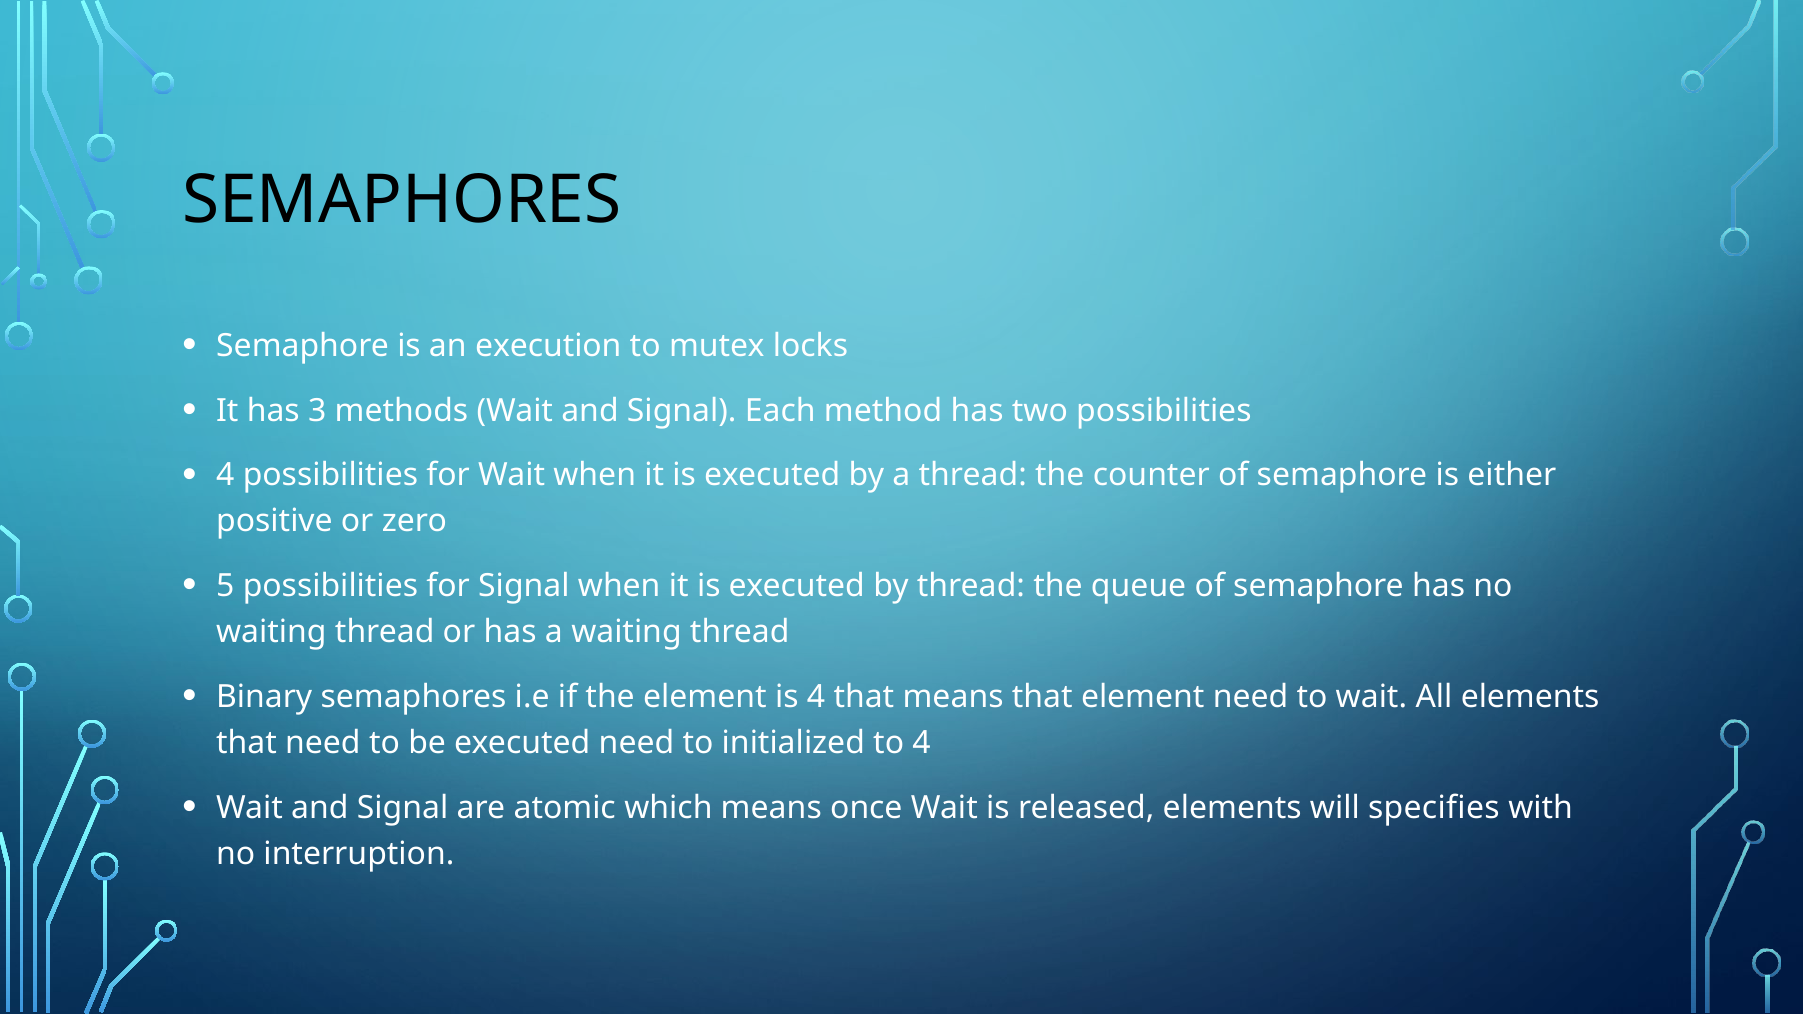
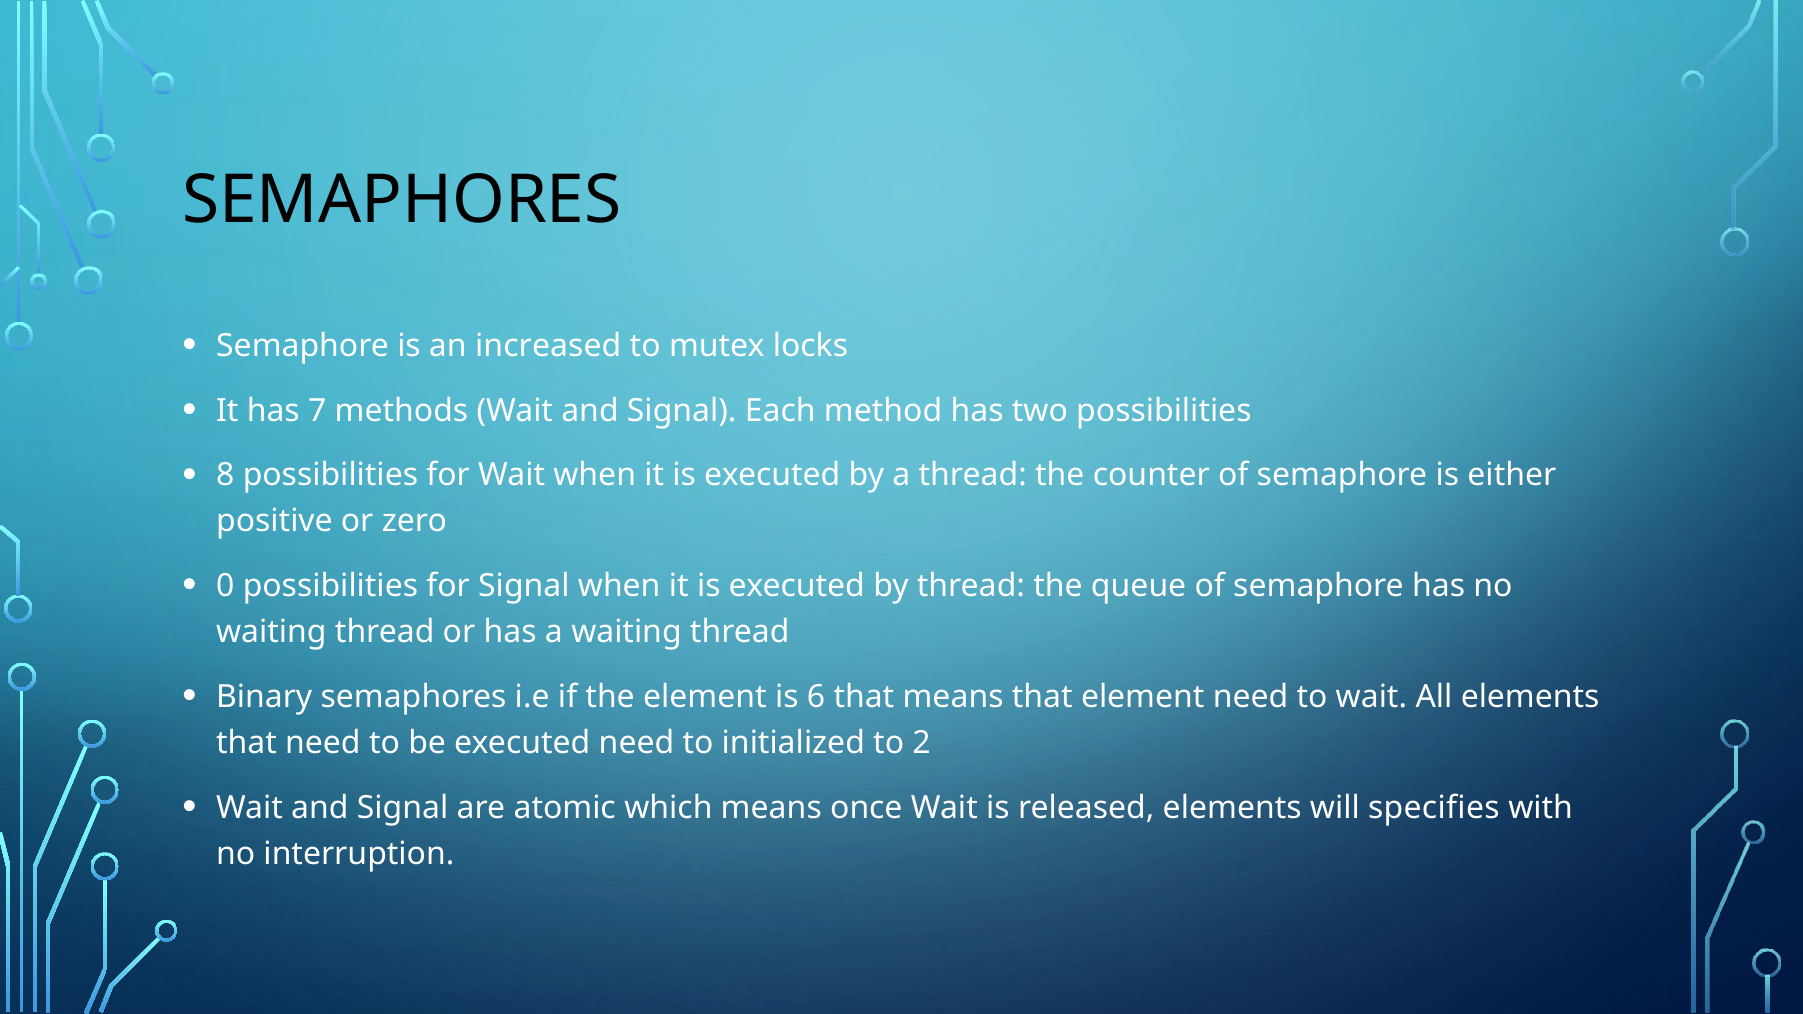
execution: execution -> increased
3: 3 -> 7
4 at (225, 476): 4 -> 8
5: 5 -> 0
is 4: 4 -> 6
to 4: 4 -> 2
